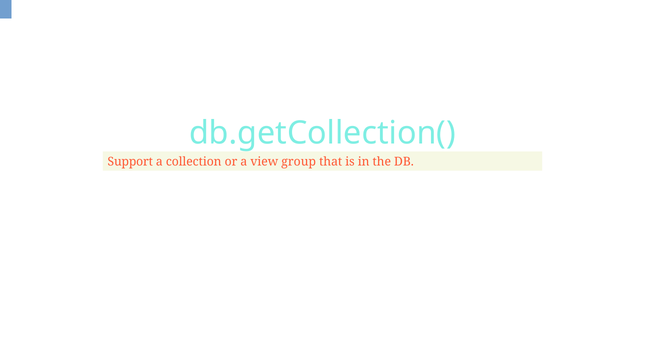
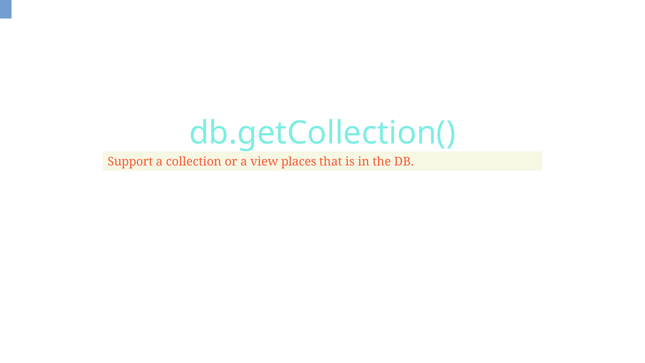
group: group -> places
